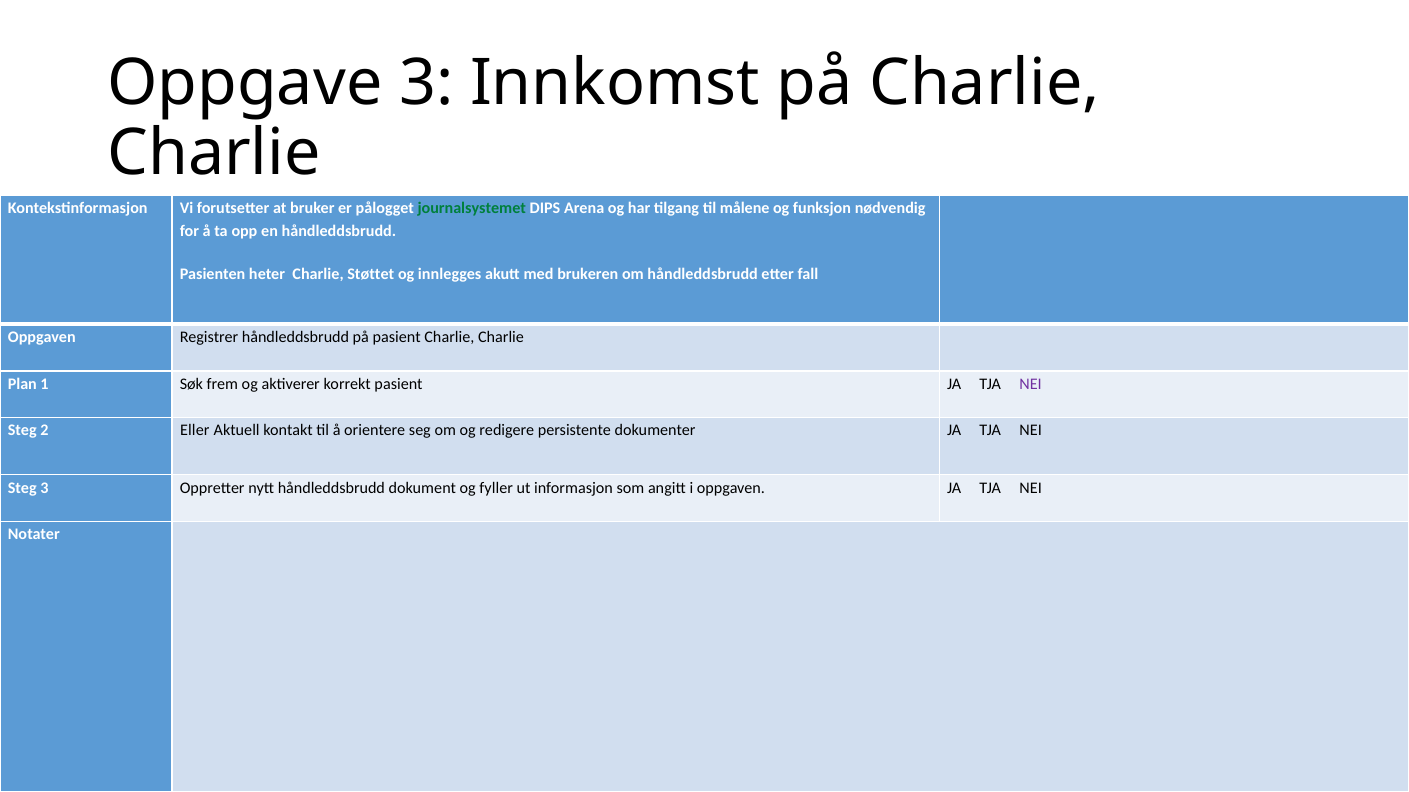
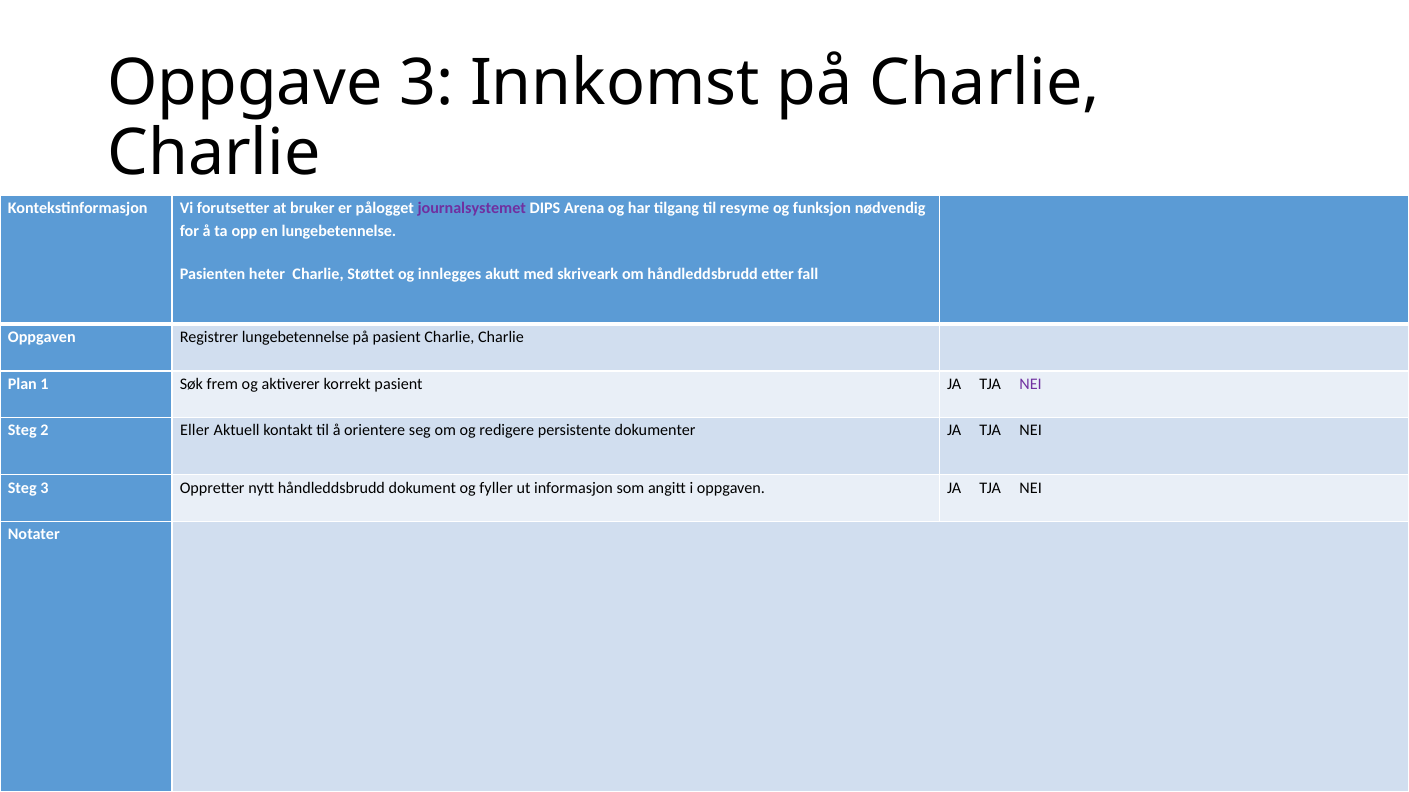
journalsystemet colour: green -> purple
målene: målene -> resyme
en håndleddsbrudd: håndleddsbrudd -> lungebetennelse
brukeren: brukeren -> skriveark
Registrer håndleddsbrudd: håndleddsbrudd -> lungebetennelse
